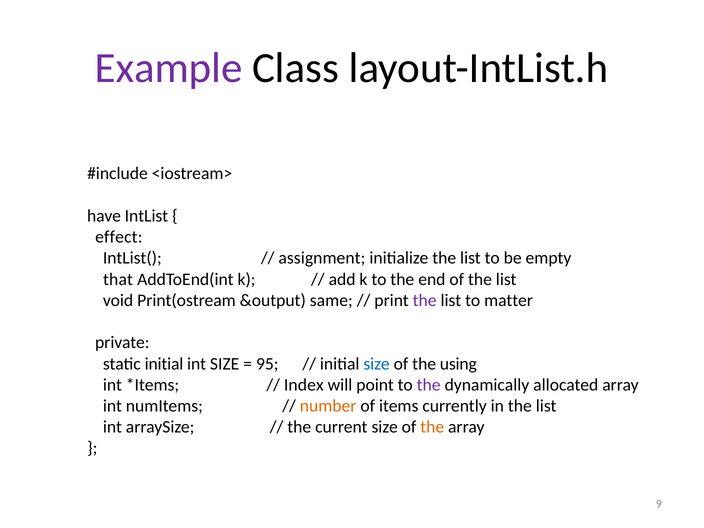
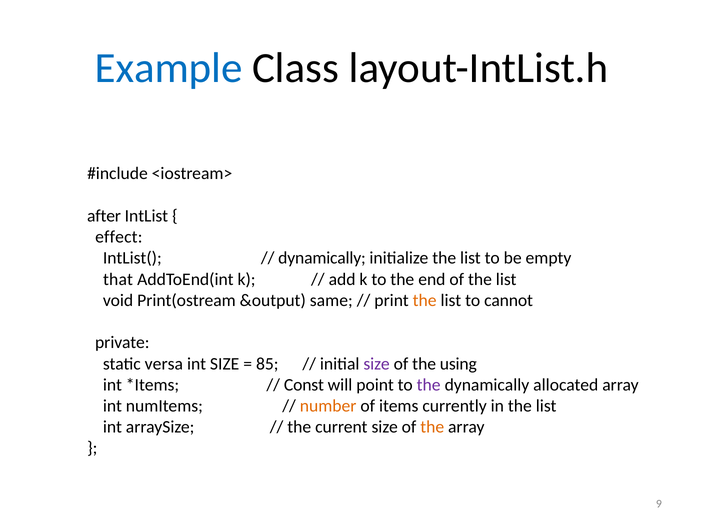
Example colour: purple -> blue
have: have -> after
assignment at (322, 258): assignment -> dynamically
the at (425, 300) colour: purple -> orange
matter: matter -> cannot
static initial: initial -> versa
95: 95 -> 85
size at (377, 364) colour: blue -> purple
Index: Index -> Const
